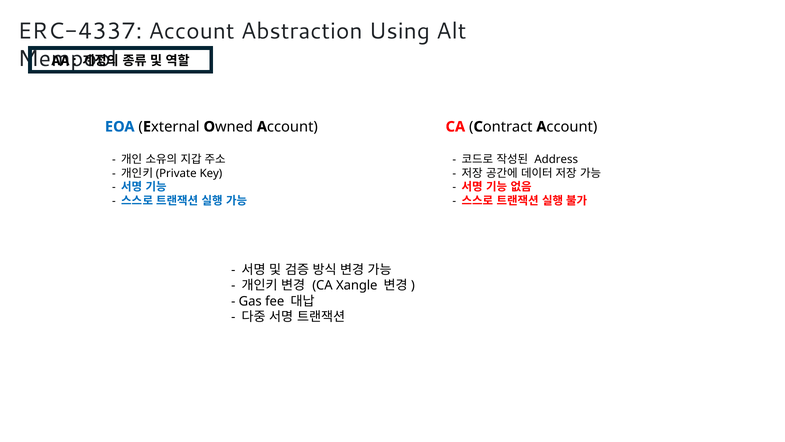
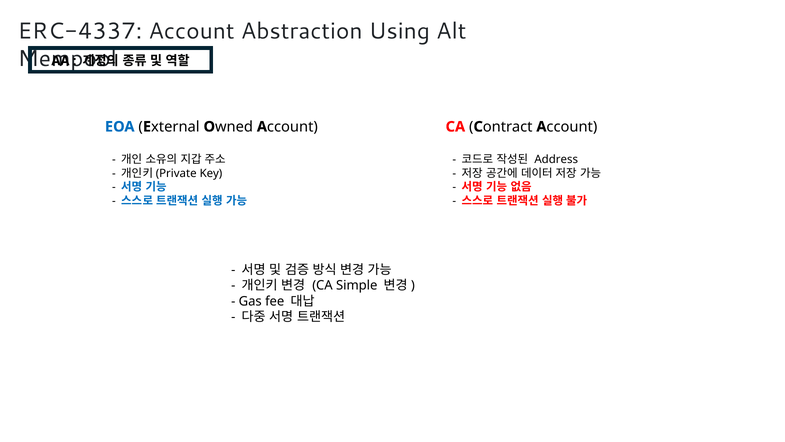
Xangle: Xangle -> Simple
